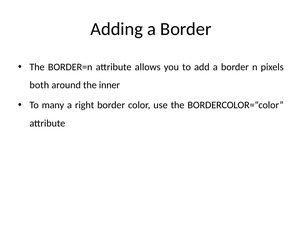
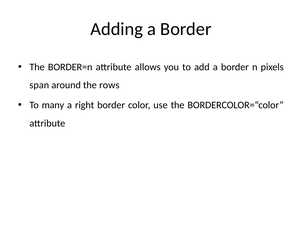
both: both -> span
inner: inner -> rows
